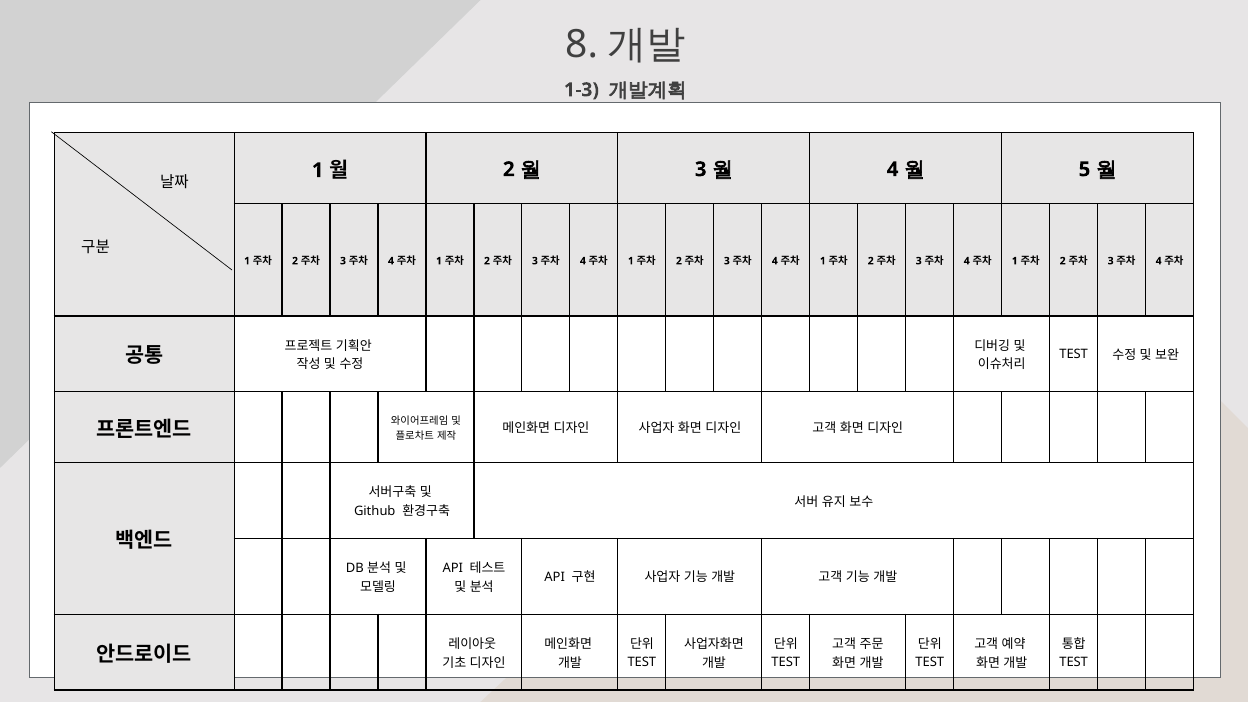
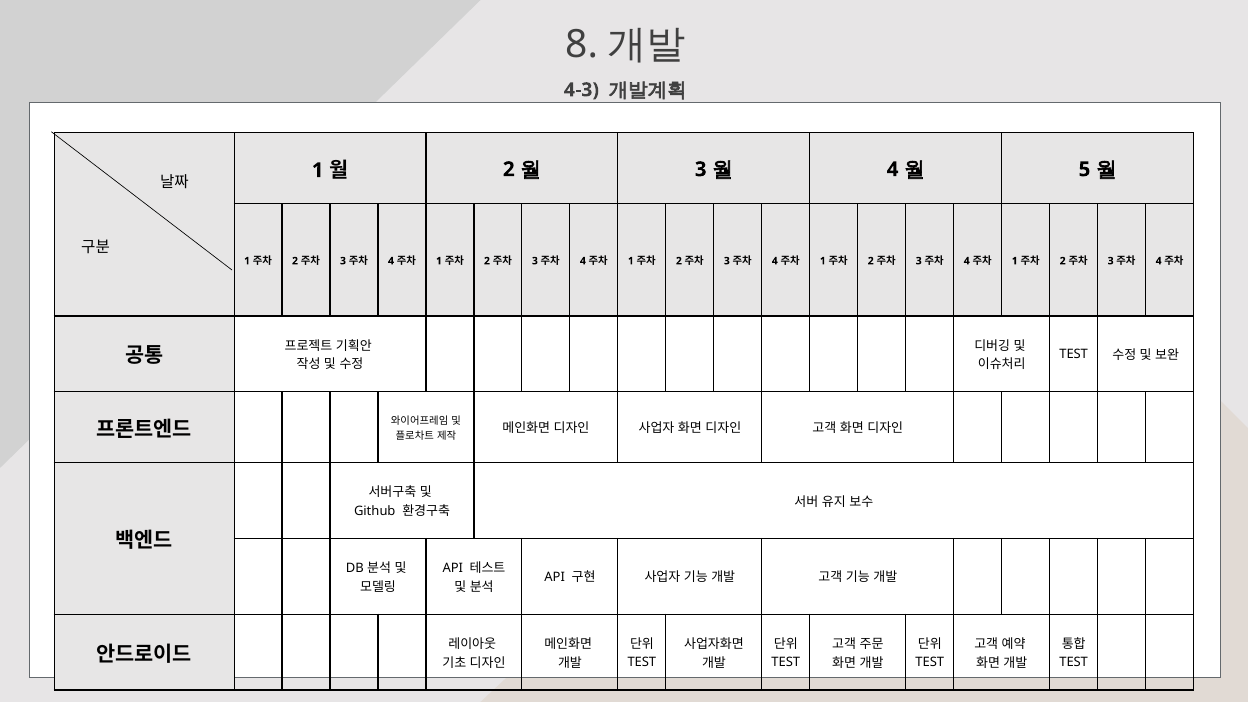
1-3: 1-3 -> 4-3
